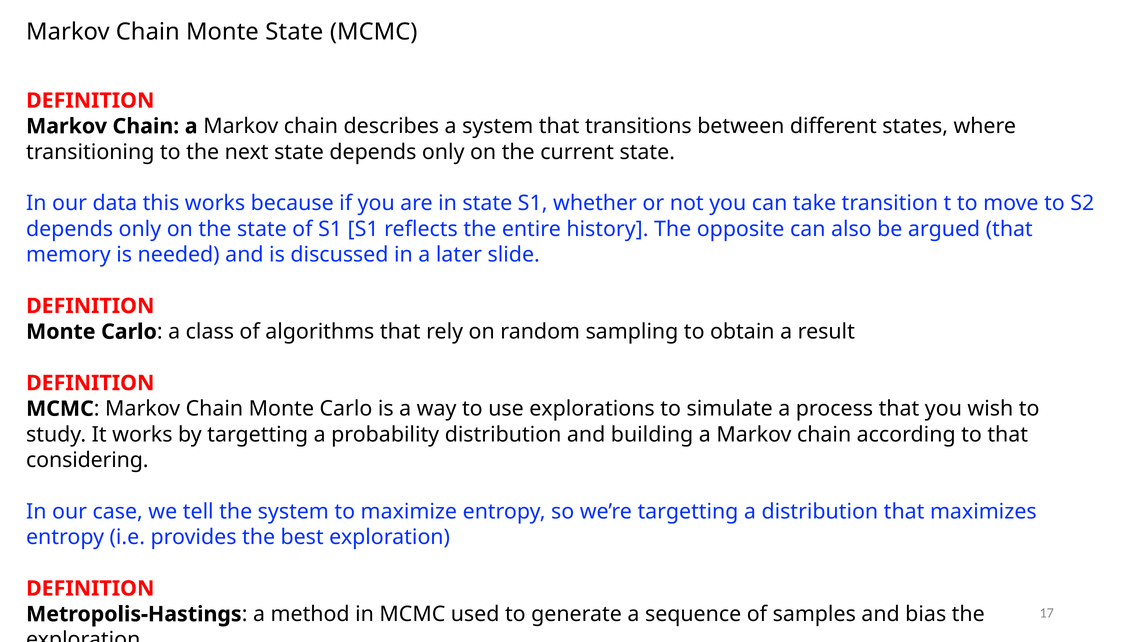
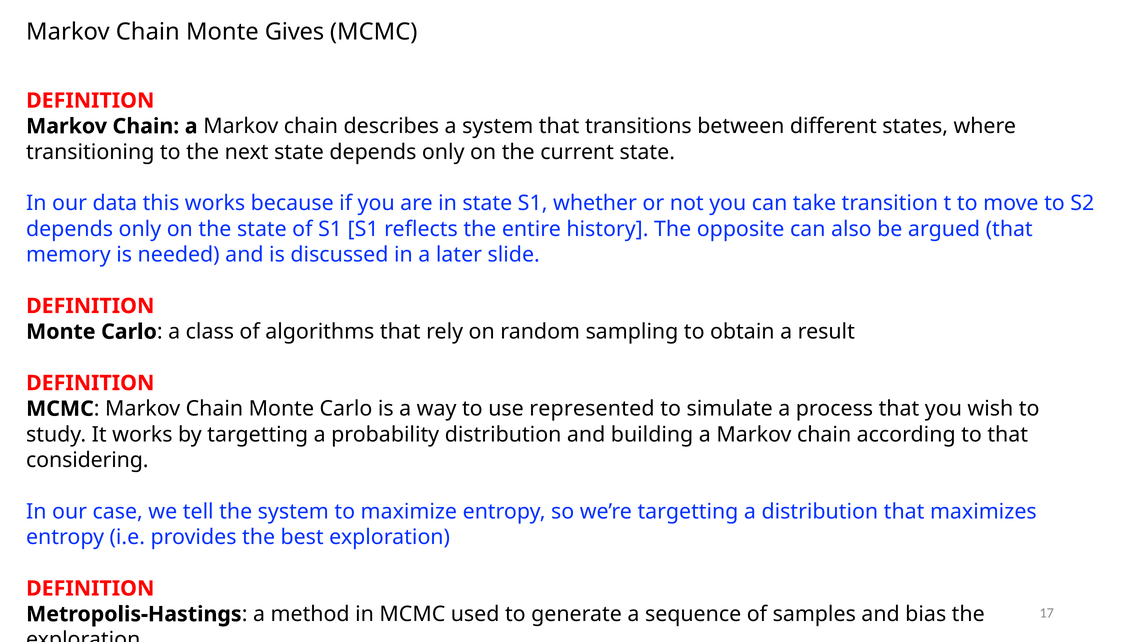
Monte State: State -> Gives
explorations: explorations -> represented
